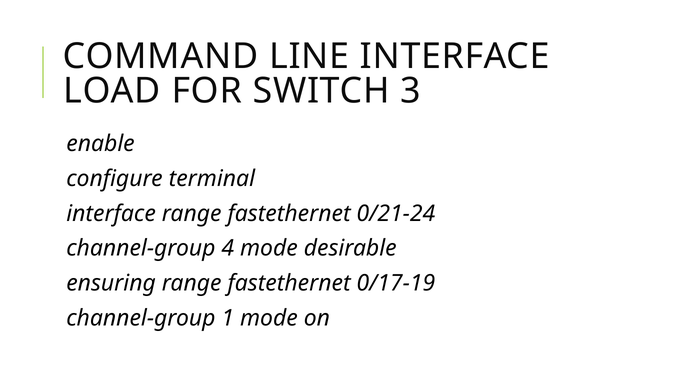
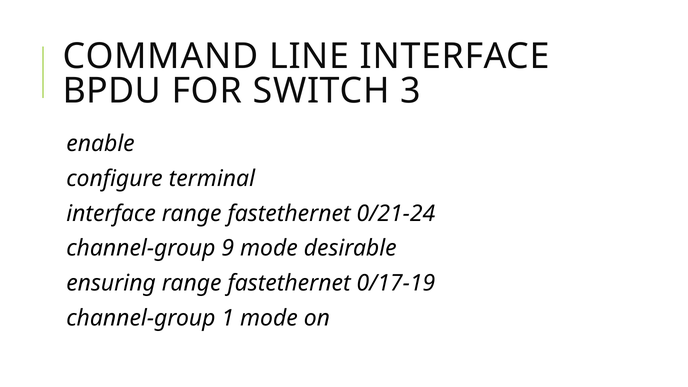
LOAD: LOAD -> BPDU
4: 4 -> 9
